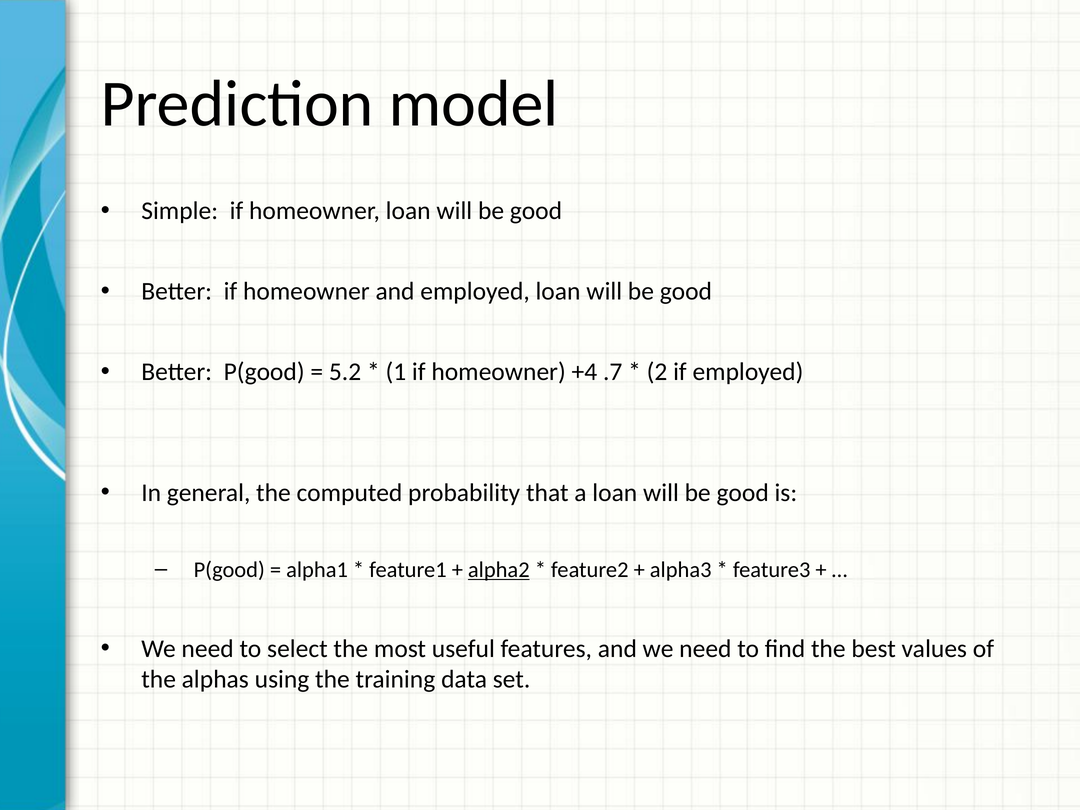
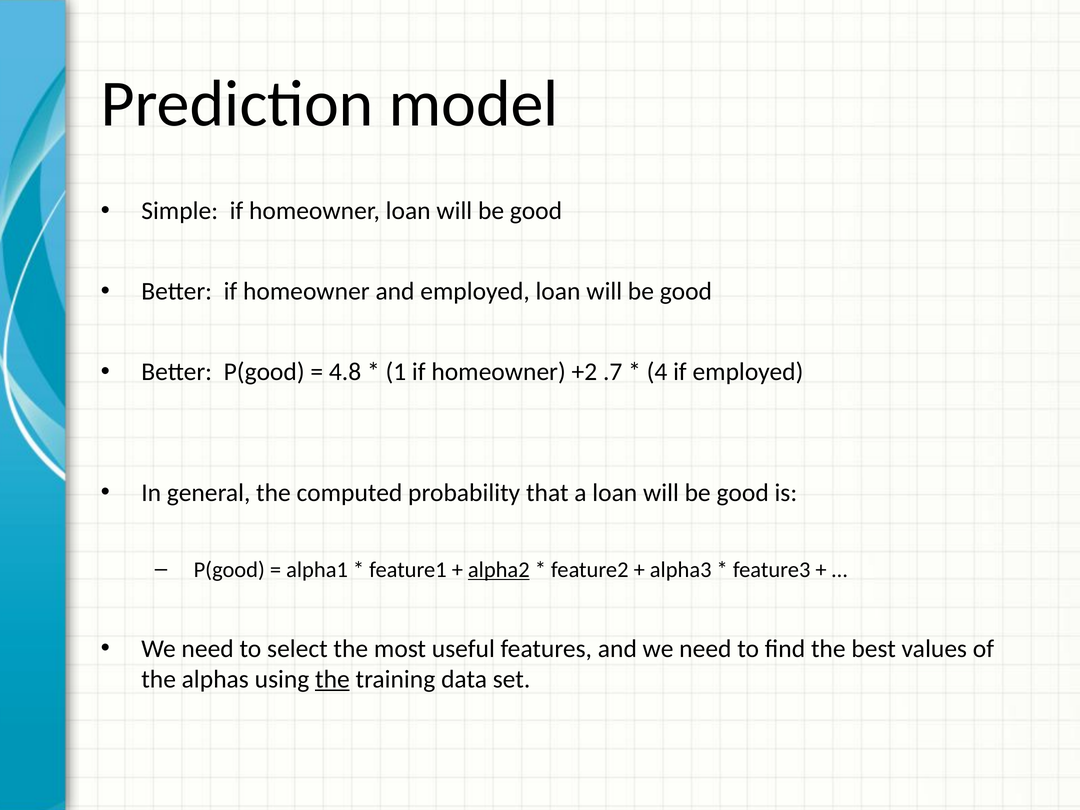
5.2: 5.2 -> 4.8
+4: +4 -> +2
2: 2 -> 4
the at (332, 679) underline: none -> present
